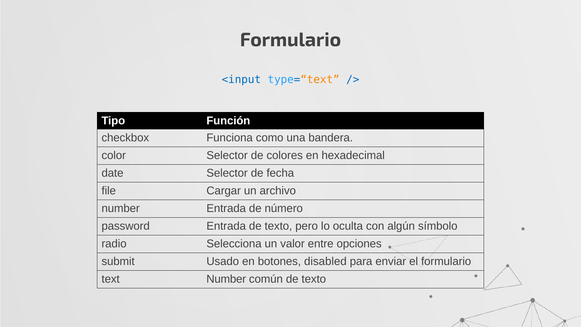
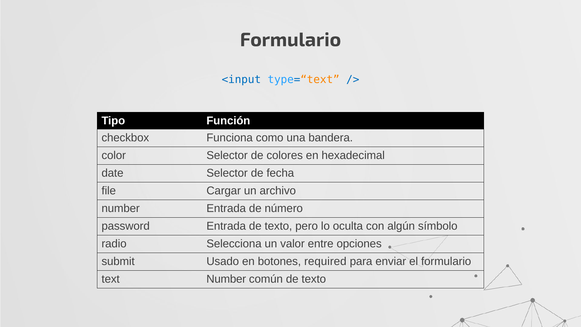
disabled: disabled -> required
